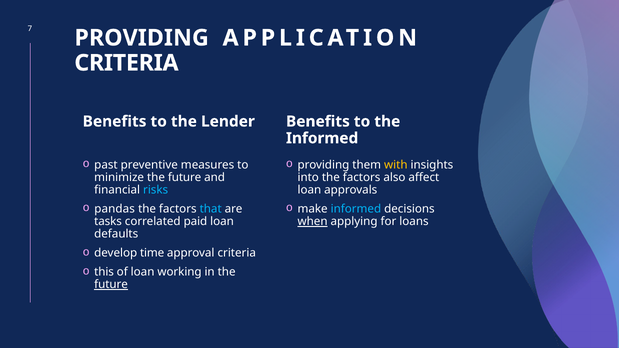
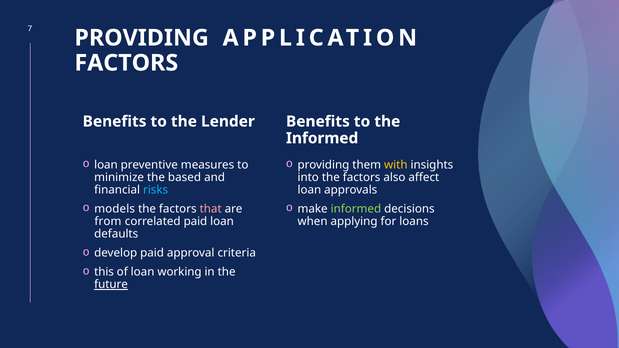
CRITERIA at (126, 63): CRITERIA -> FACTORS
past at (106, 165): past -> loan
minimize the future: future -> based
pandas: pandas -> models
that colour: light blue -> pink
informed at (356, 209) colour: light blue -> light green
tasks: tasks -> from
when underline: present -> none
develop time: time -> paid
